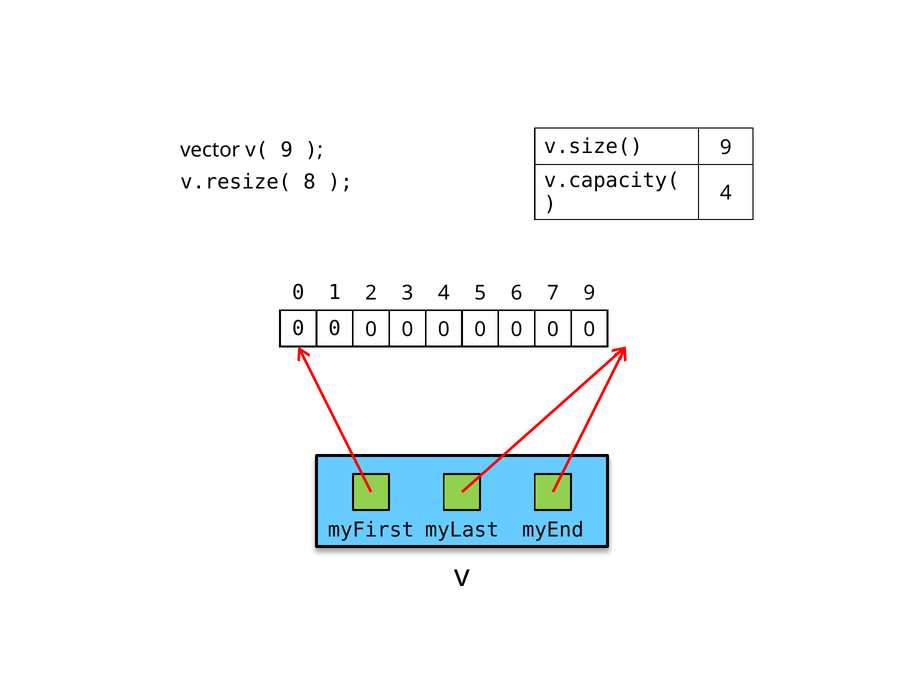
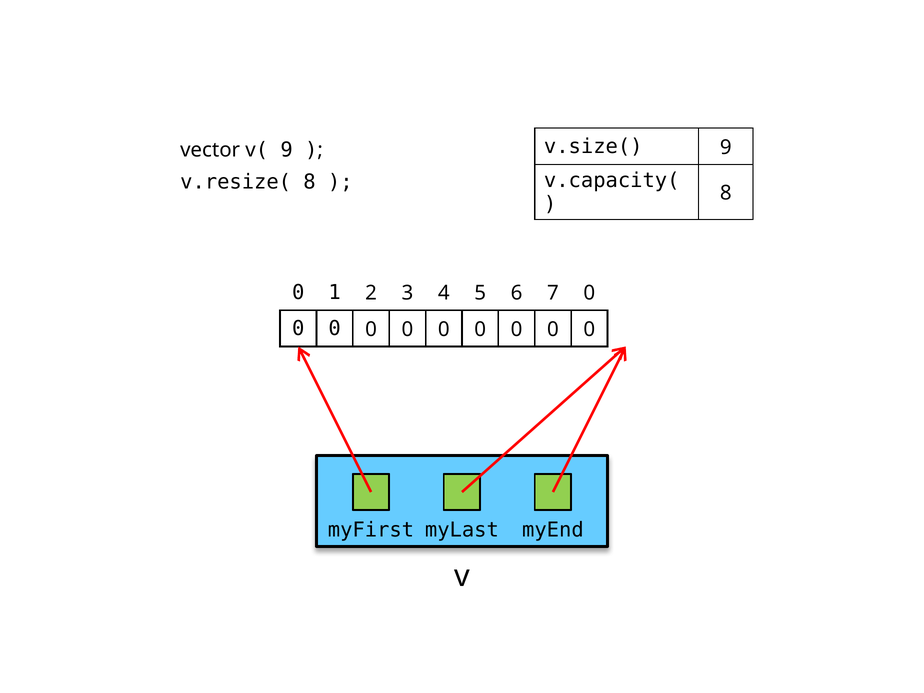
4 at (726, 193): 4 -> 8
7 9: 9 -> 0
